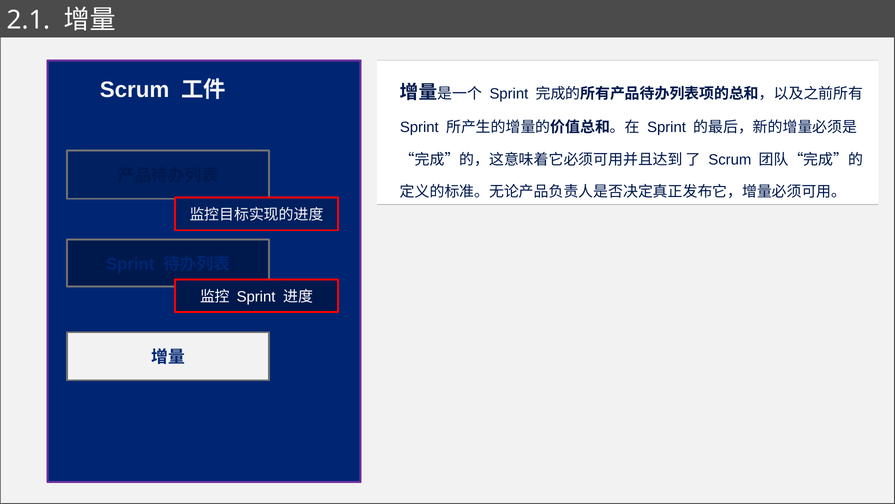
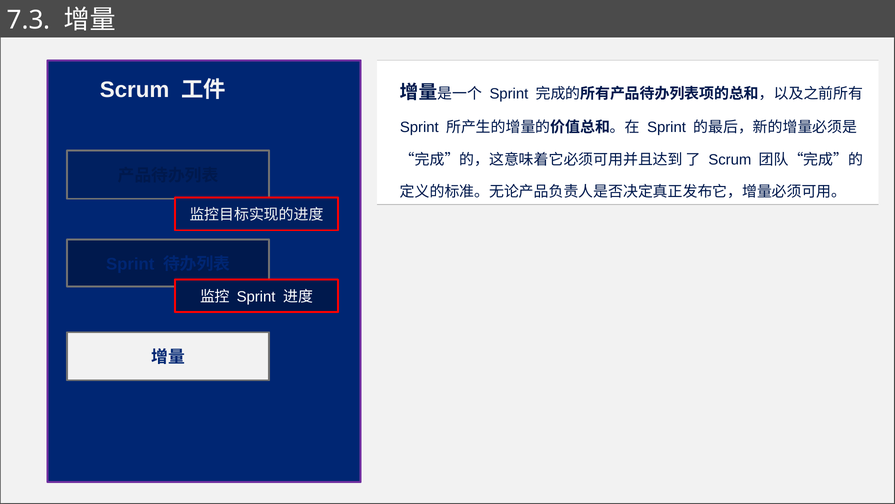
2.1: 2.1 -> 7.3
